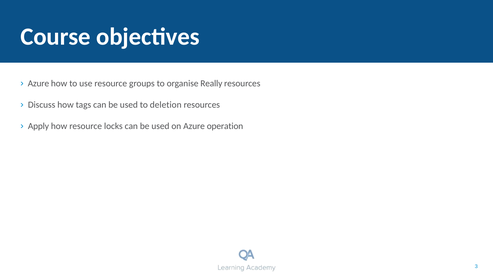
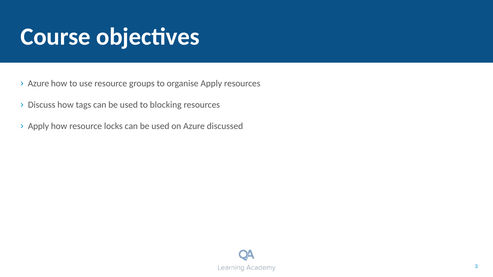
organise Really: Really -> Apply
deletion: deletion -> blocking
operation: operation -> discussed
